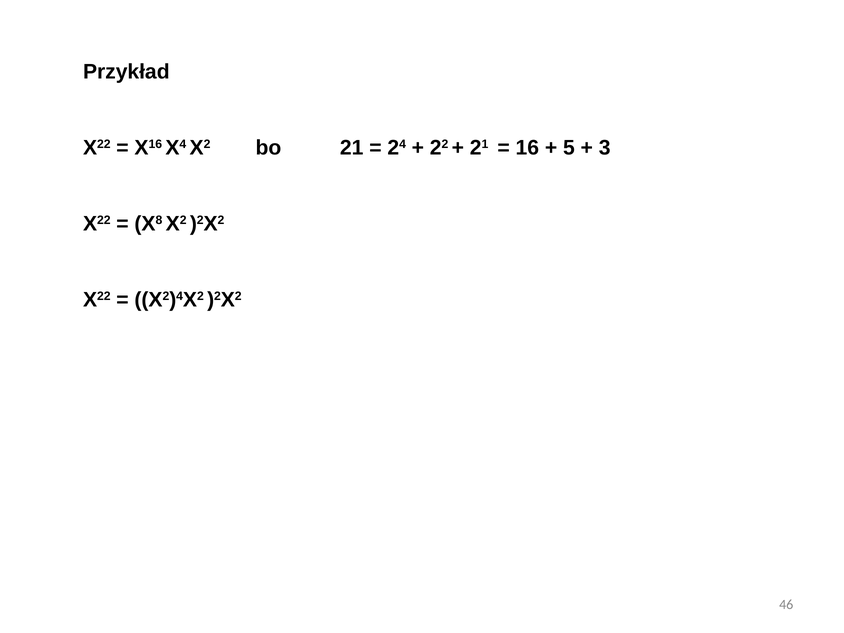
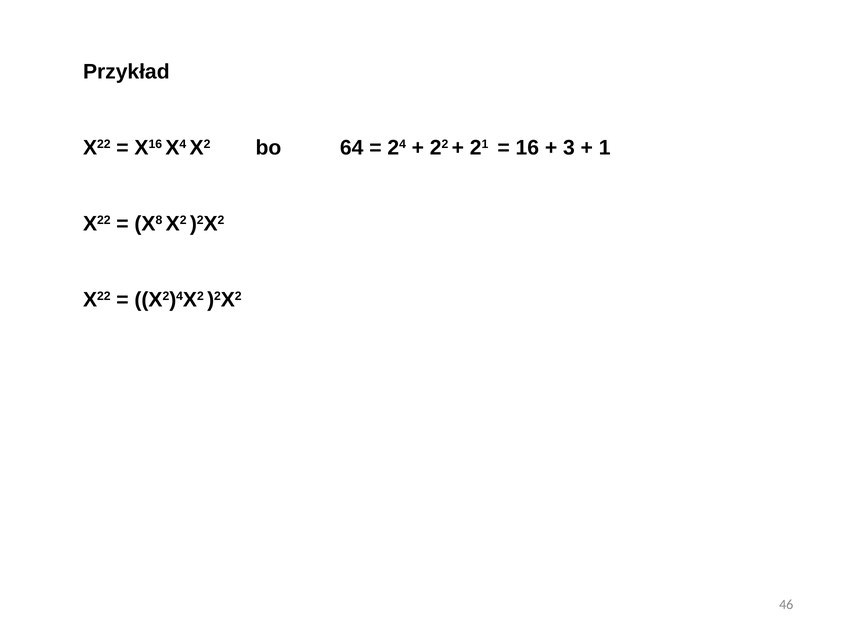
bo 21: 21 -> 64
5: 5 -> 3
3: 3 -> 1
